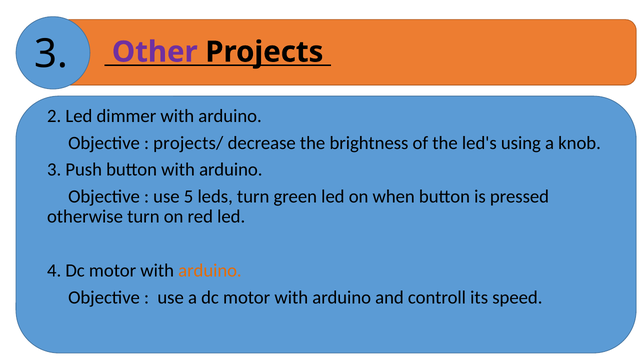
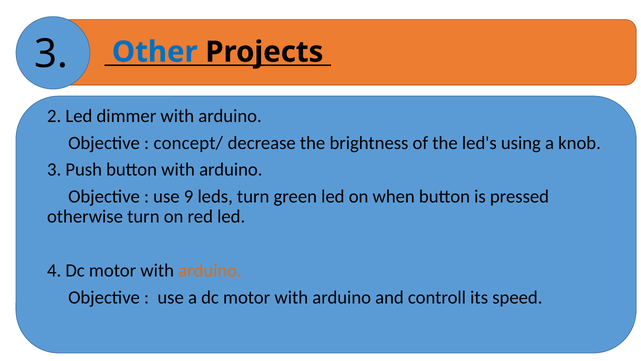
Other colour: purple -> blue
projects/: projects/ -> concept/
5: 5 -> 9
